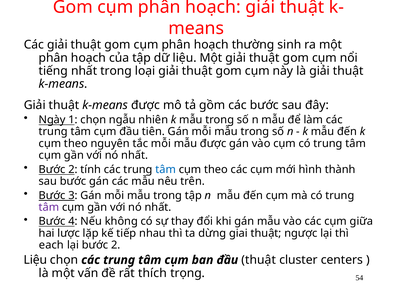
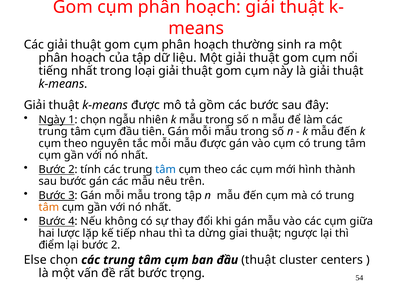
tâm at (49, 208) colour: purple -> orange
each: each -> điểm
Liệu at (35, 261): Liệu -> Else
rất thích: thích -> bước
